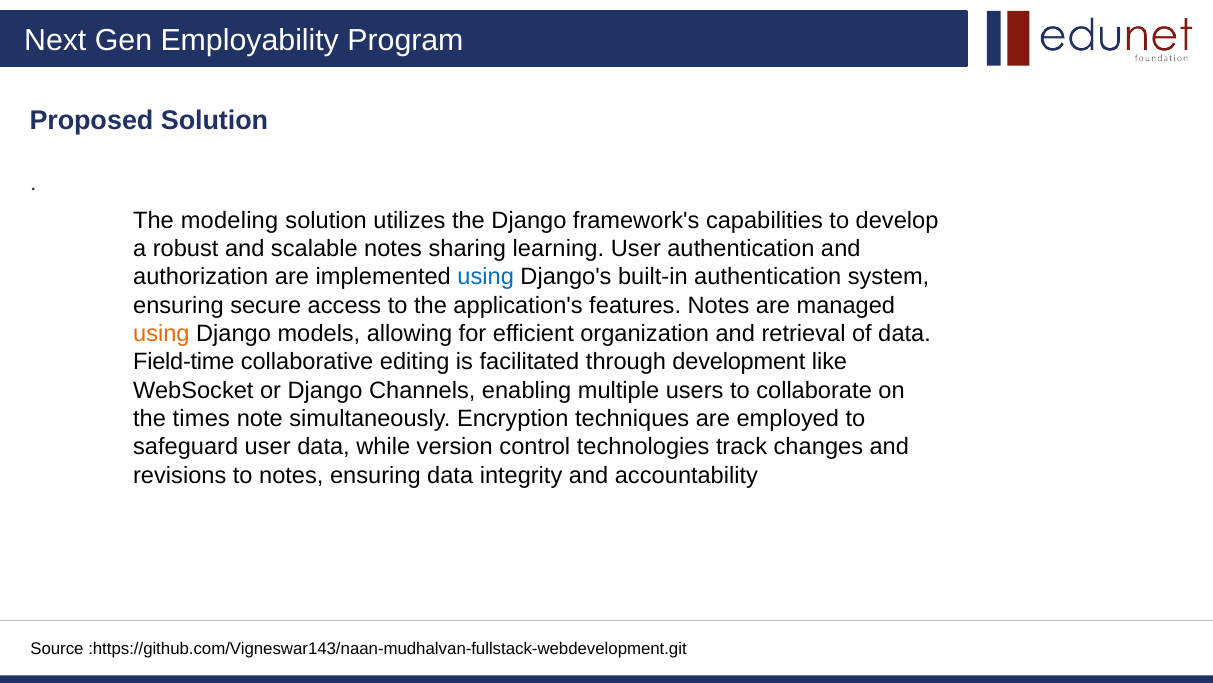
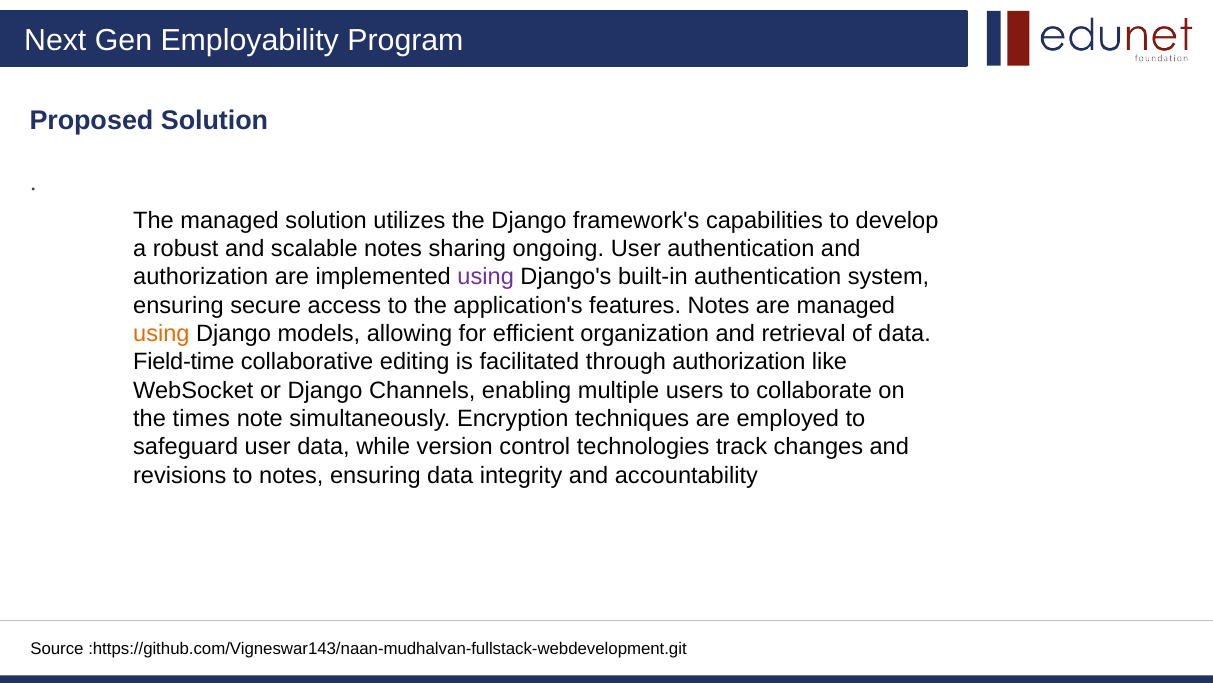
The modeling: modeling -> managed
learning: learning -> ongoing
using at (486, 277) colour: blue -> purple
through development: development -> authorization
